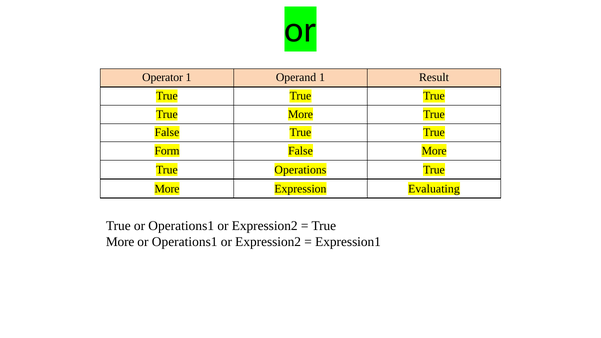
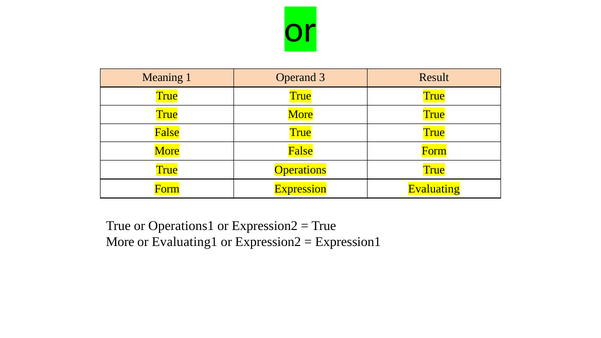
Operator: Operator -> Meaning
Operand 1: 1 -> 3
Form at (167, 151): Form -> More
False More: More -> Form
More at (167, 189): More -> Form
Operations1 at (185, 242): Operations1 -> Evaluating1
